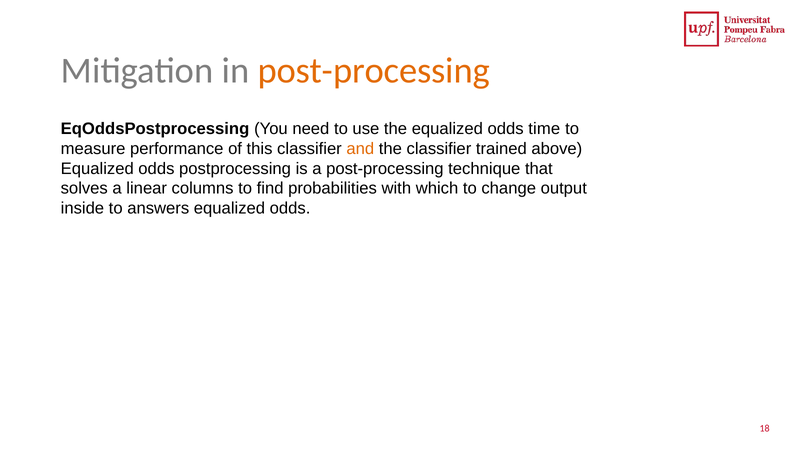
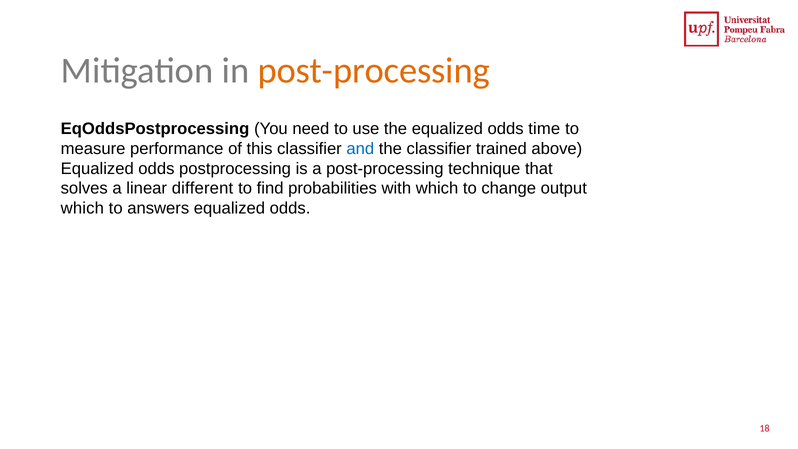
and colour: orange -> blue
columns: columns -> different
inside at (82, 208): inside -> which
